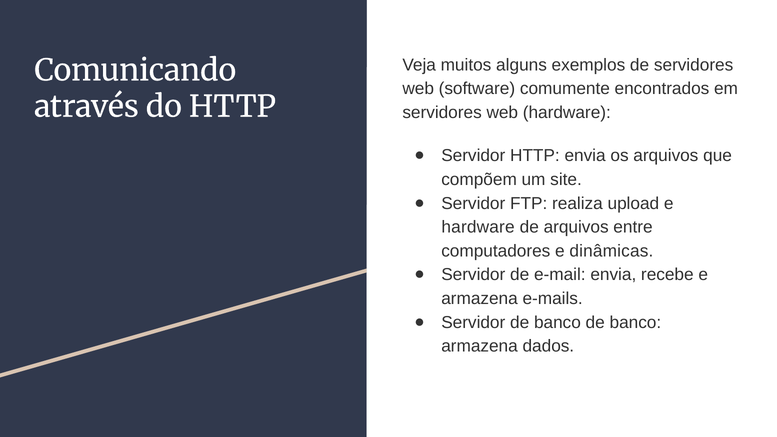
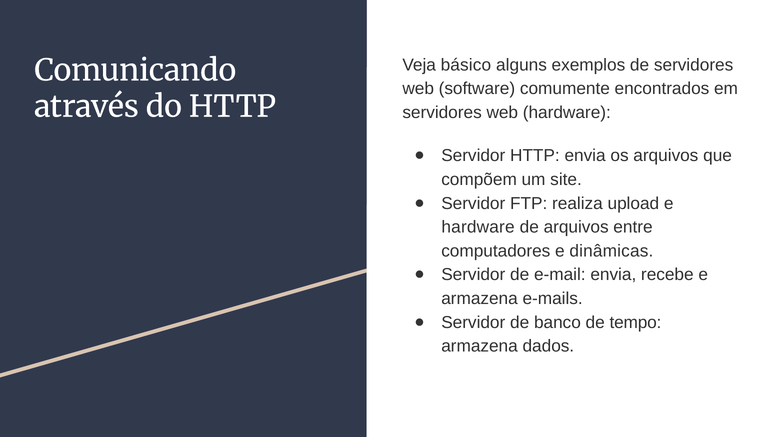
muitos: muitos -> básico
banco de banco: banco -> tempo
